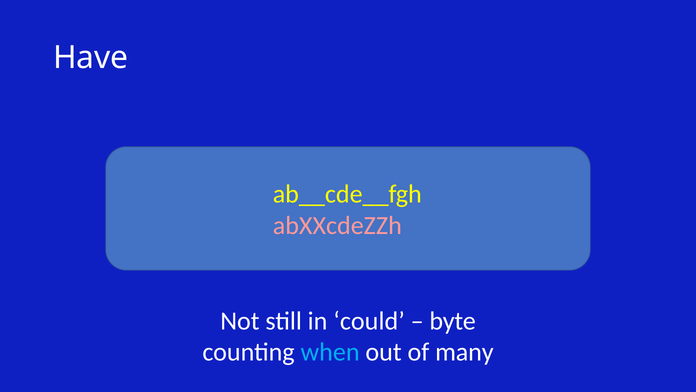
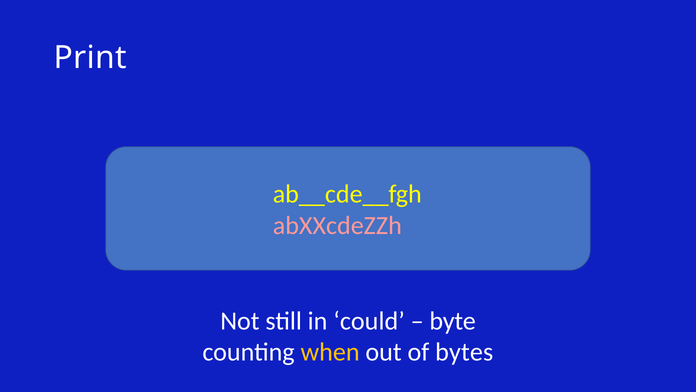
Have: Have -> Print
when colour: light blue -> yellow
many: many -> bytes
